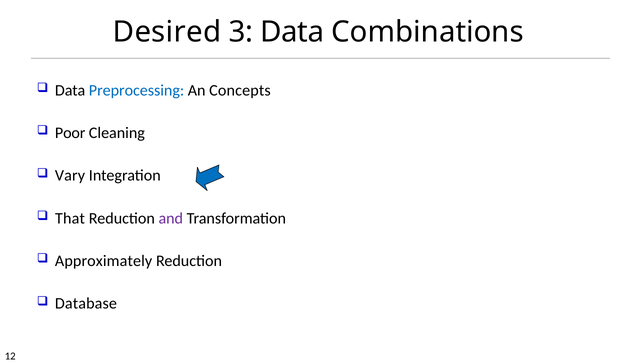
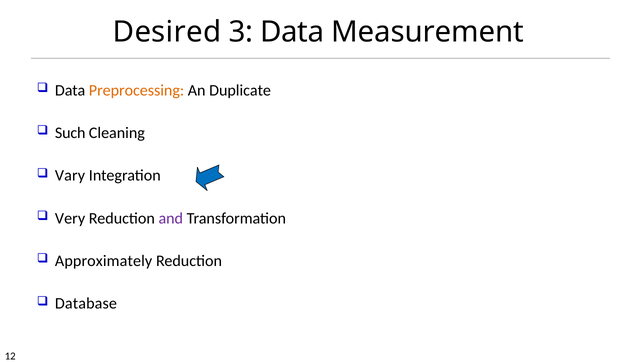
Combinations: Combinations -> Measurement
Preprocessing colour: blue -> orange
Concepts: Concepts -> Duplicate
Poor: Poor -> Such
That: That -> Very
